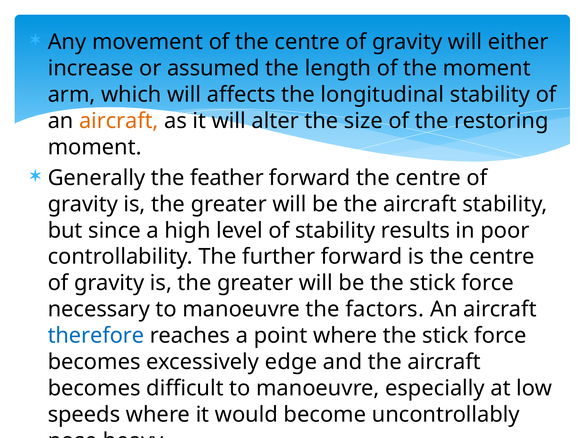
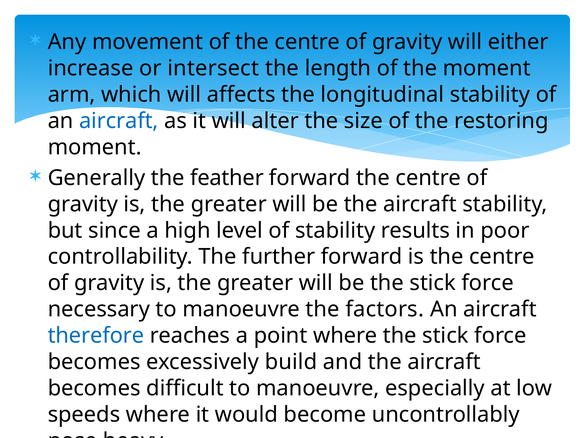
assumed: assumed -> intersect
aircraft at (119, 121) colour: orange -> blue
edge: edge -> build
